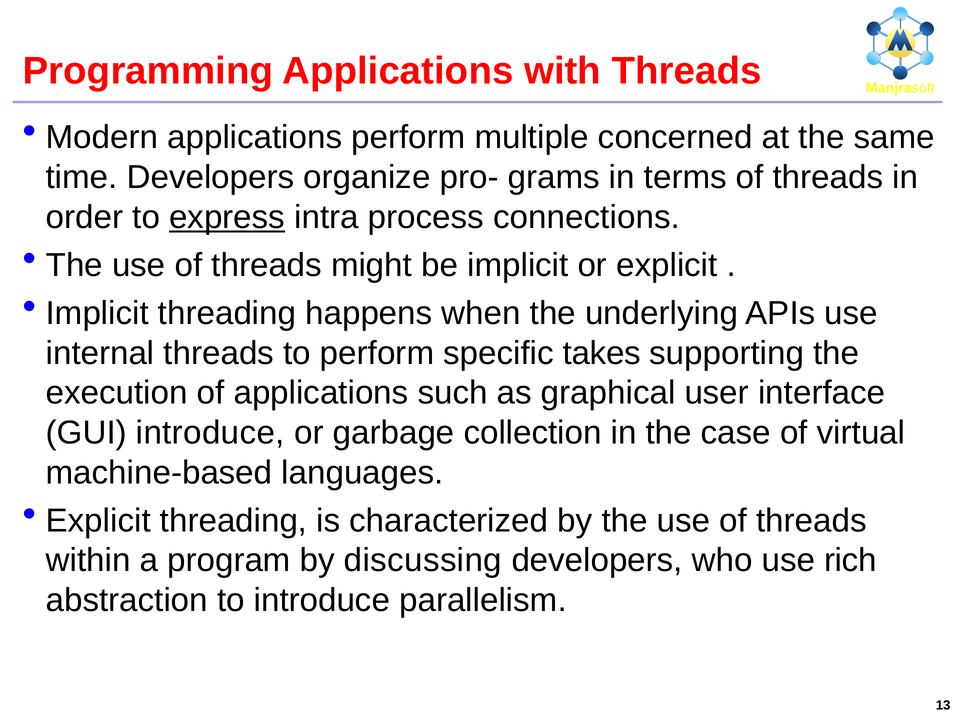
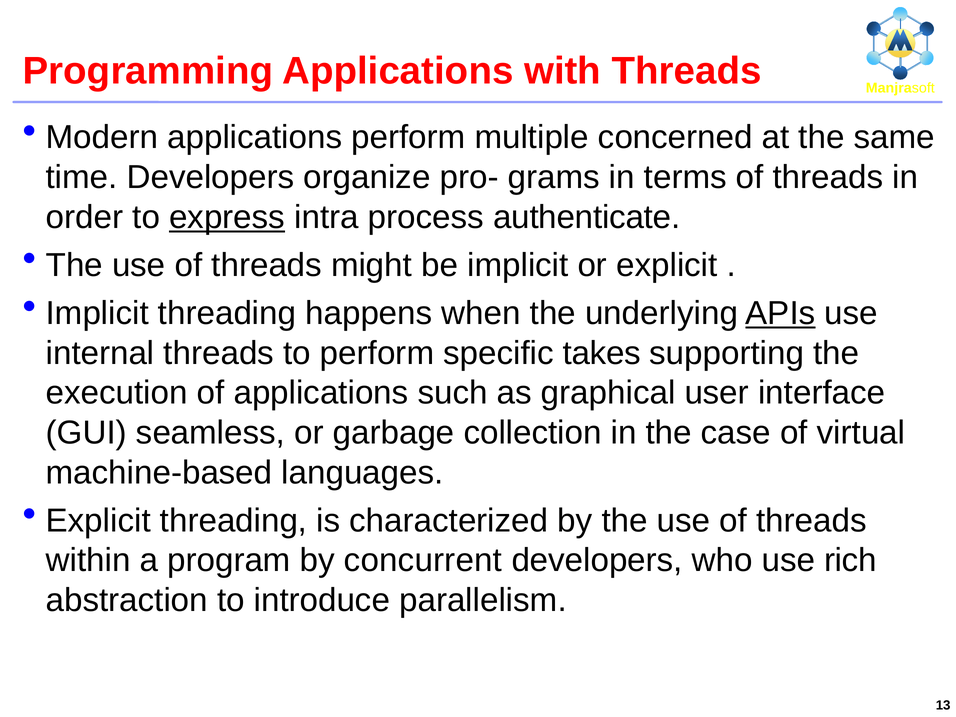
connections: connections -> authenticate
APIs underline: none -> present
GUI introduce: introduce -> seamless
discussing: discussing -> concurrent
